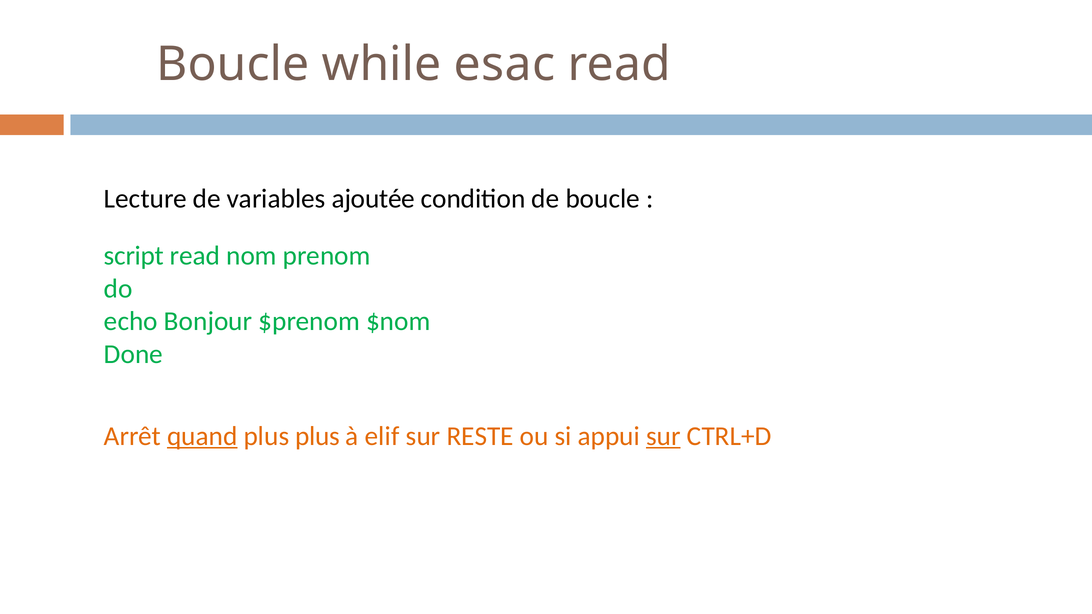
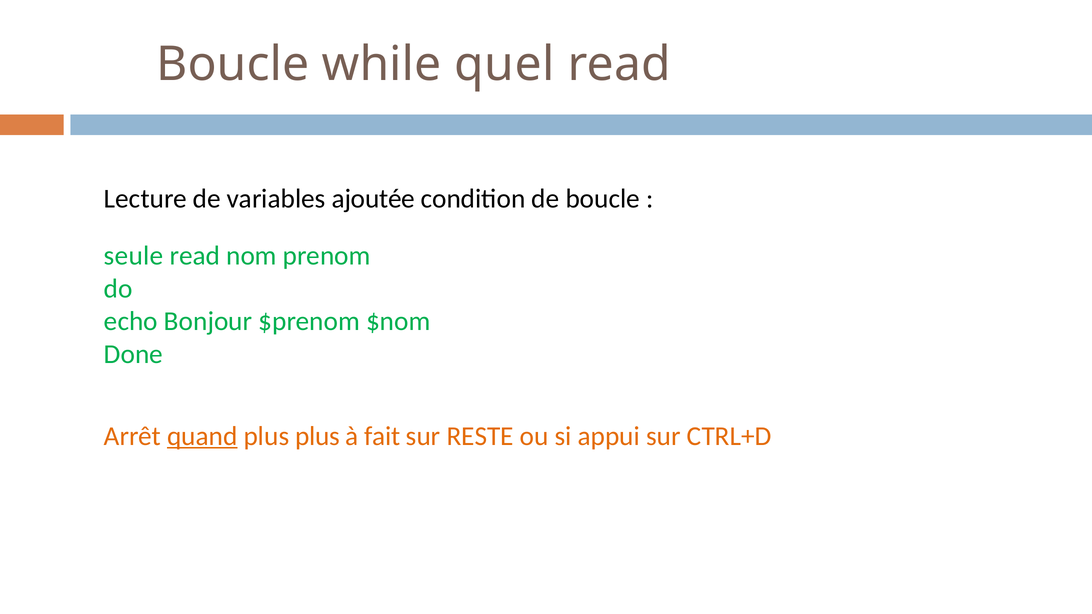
esac: esac -> quel
script: script -> seule
elif: elif -> fait
sur at (663, 436) underline: present -> none
